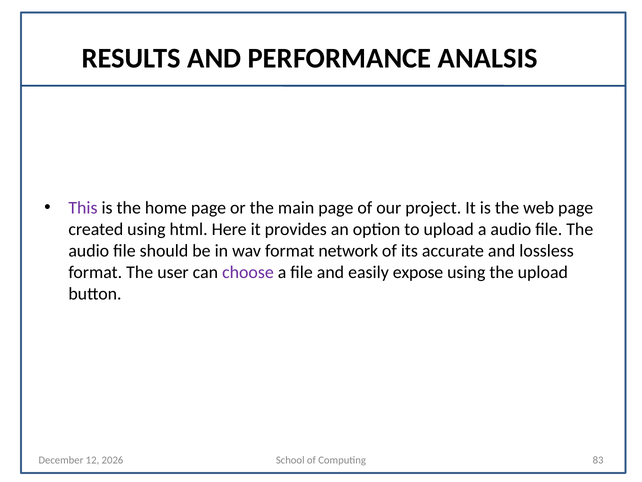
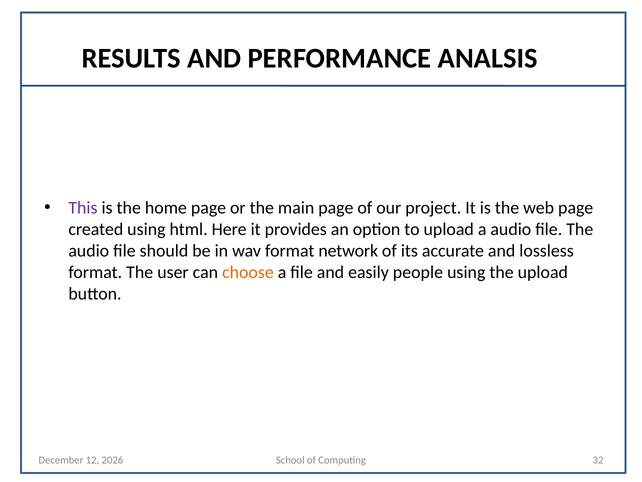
choose colour: purple -> orange
expose: expose -> people
83: 83 -> 32
